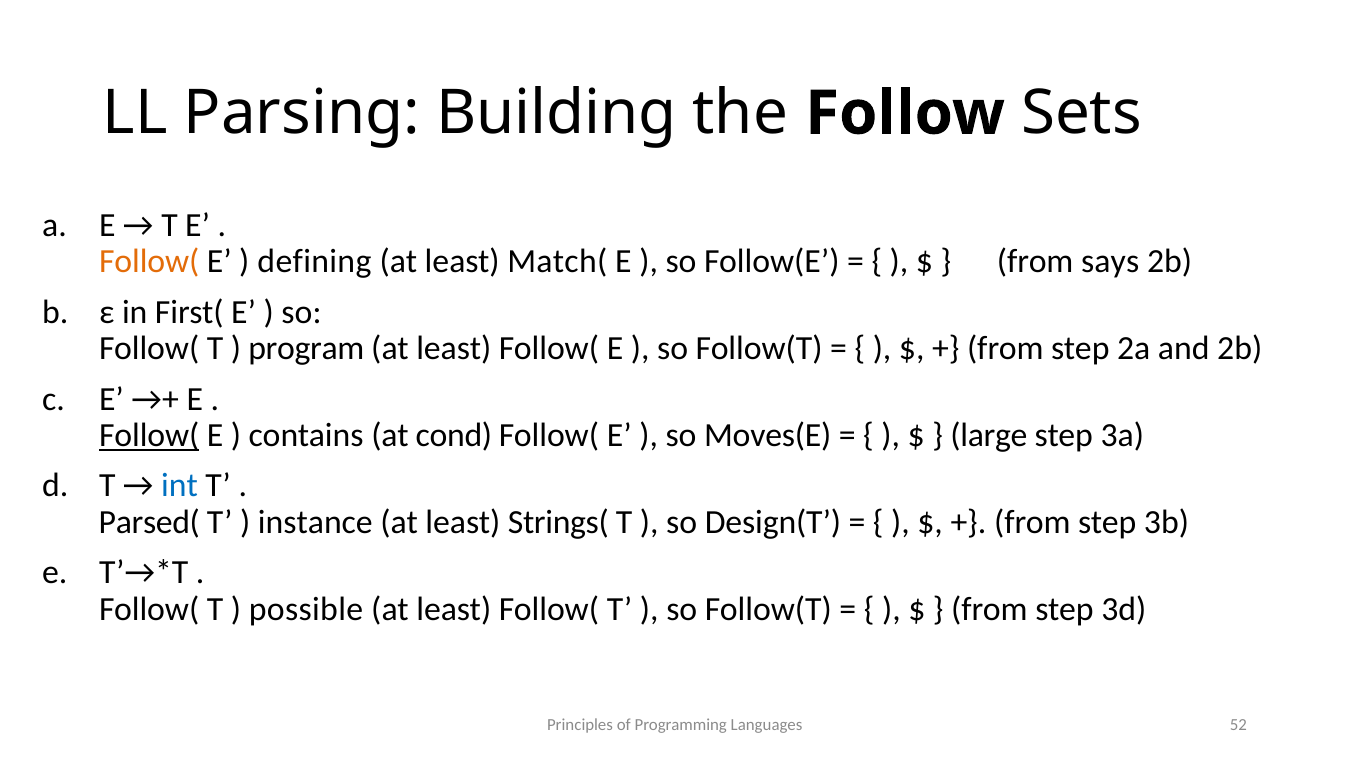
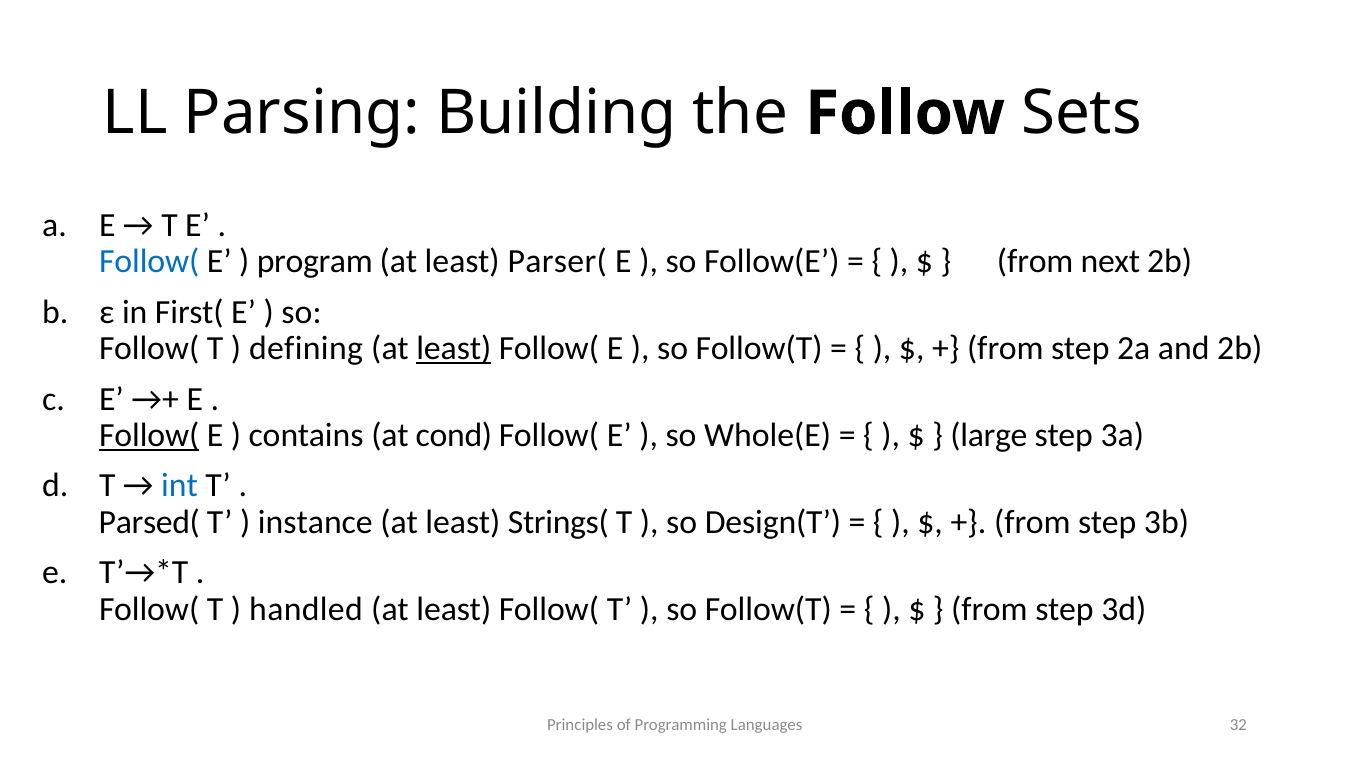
Follow( at (149, 262) colour: orange -> blue
defining: defining -> program
Match(: Match( -> Parser(
says: says -> next
program: program -> defining
least at (454, 349) underline: none -> present
Moves(E: Moves(E -> Whole(E
possible: possible -> handled
52: 52 -> 32
